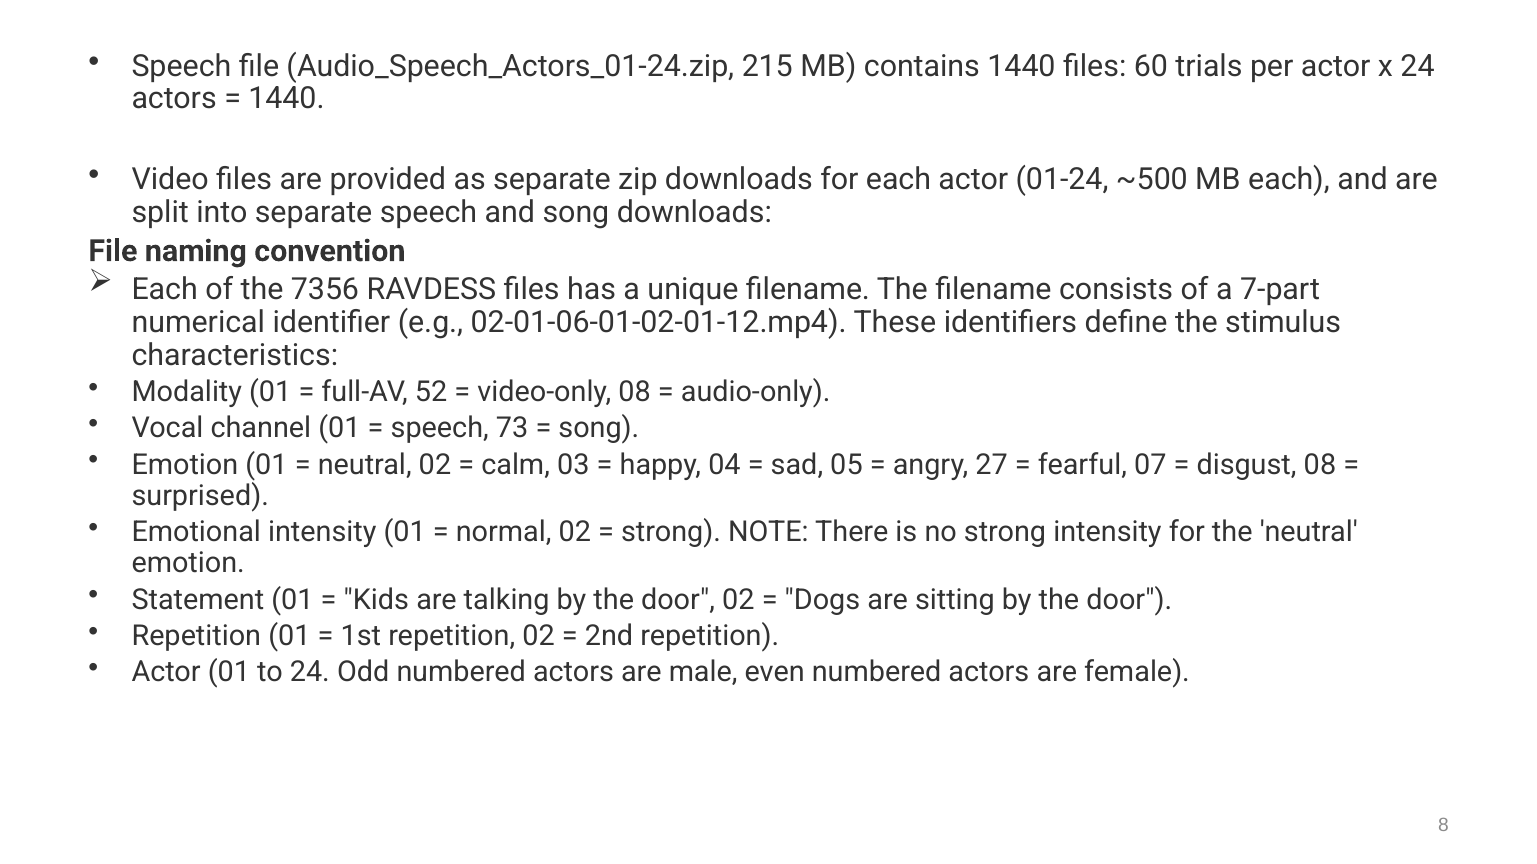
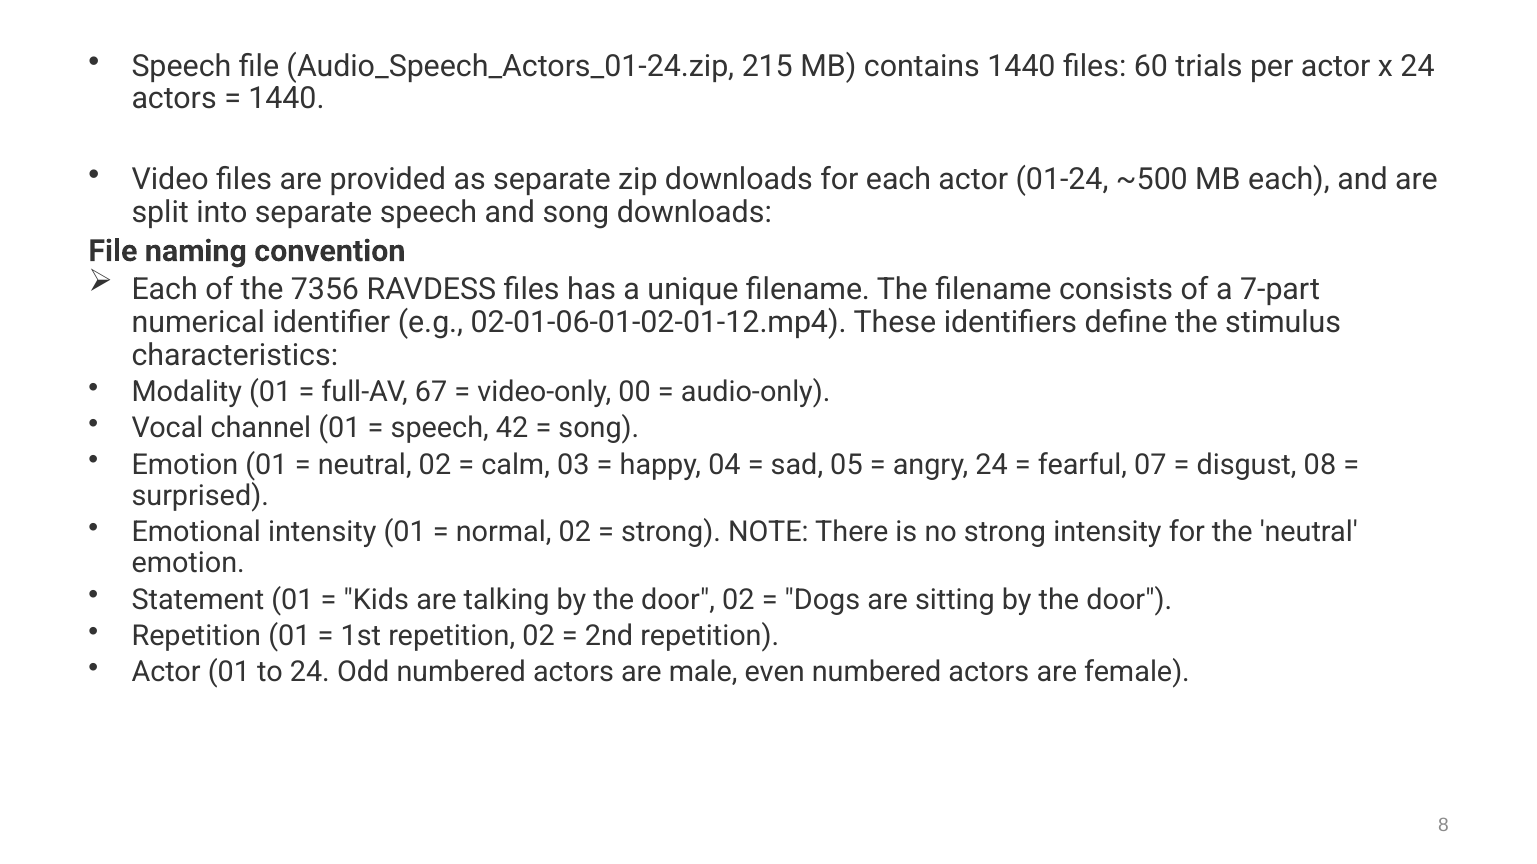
52: 52 -> 67
video-only 08: 08 -> 00
73: 73 -> 42
angry 27: 27 -> 24
